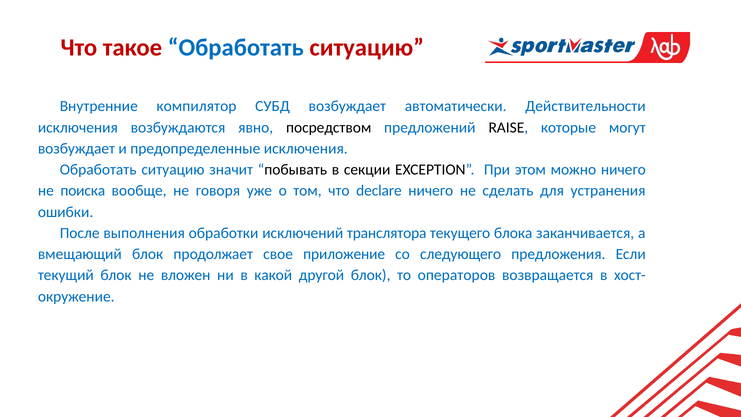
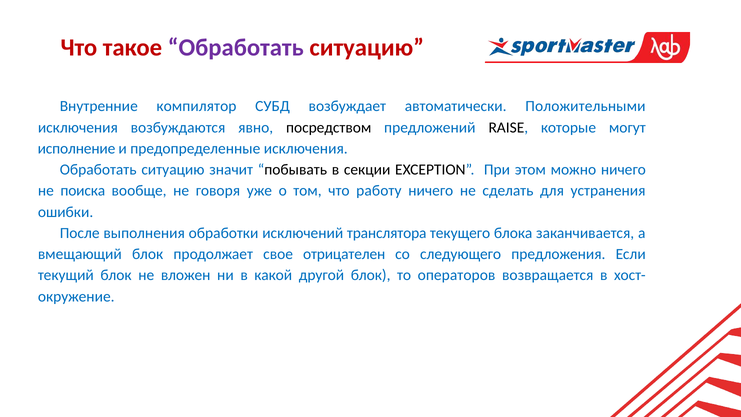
Обработать at (236, 48) colour: blue -> purple
Действительности: Действительности -> Положительными
возбуждает at (76, 149): возбуждает -> исполнение
declare: declare -> работу
приложение: приложение -> отрицателен
